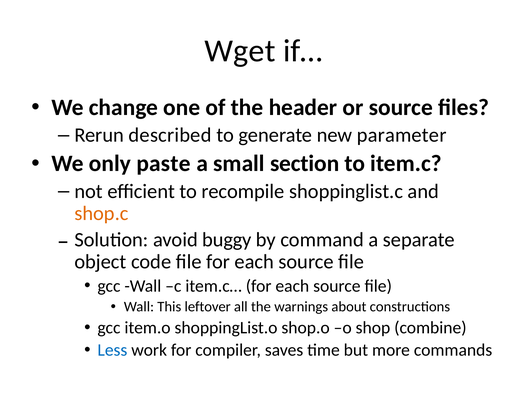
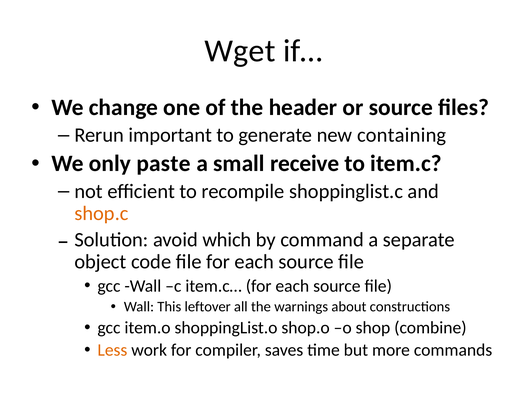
described: described -> important
parameter: parameter -> containing
section: section -> receive
buggy: buggy -> which
Less colour: blue -> orange
